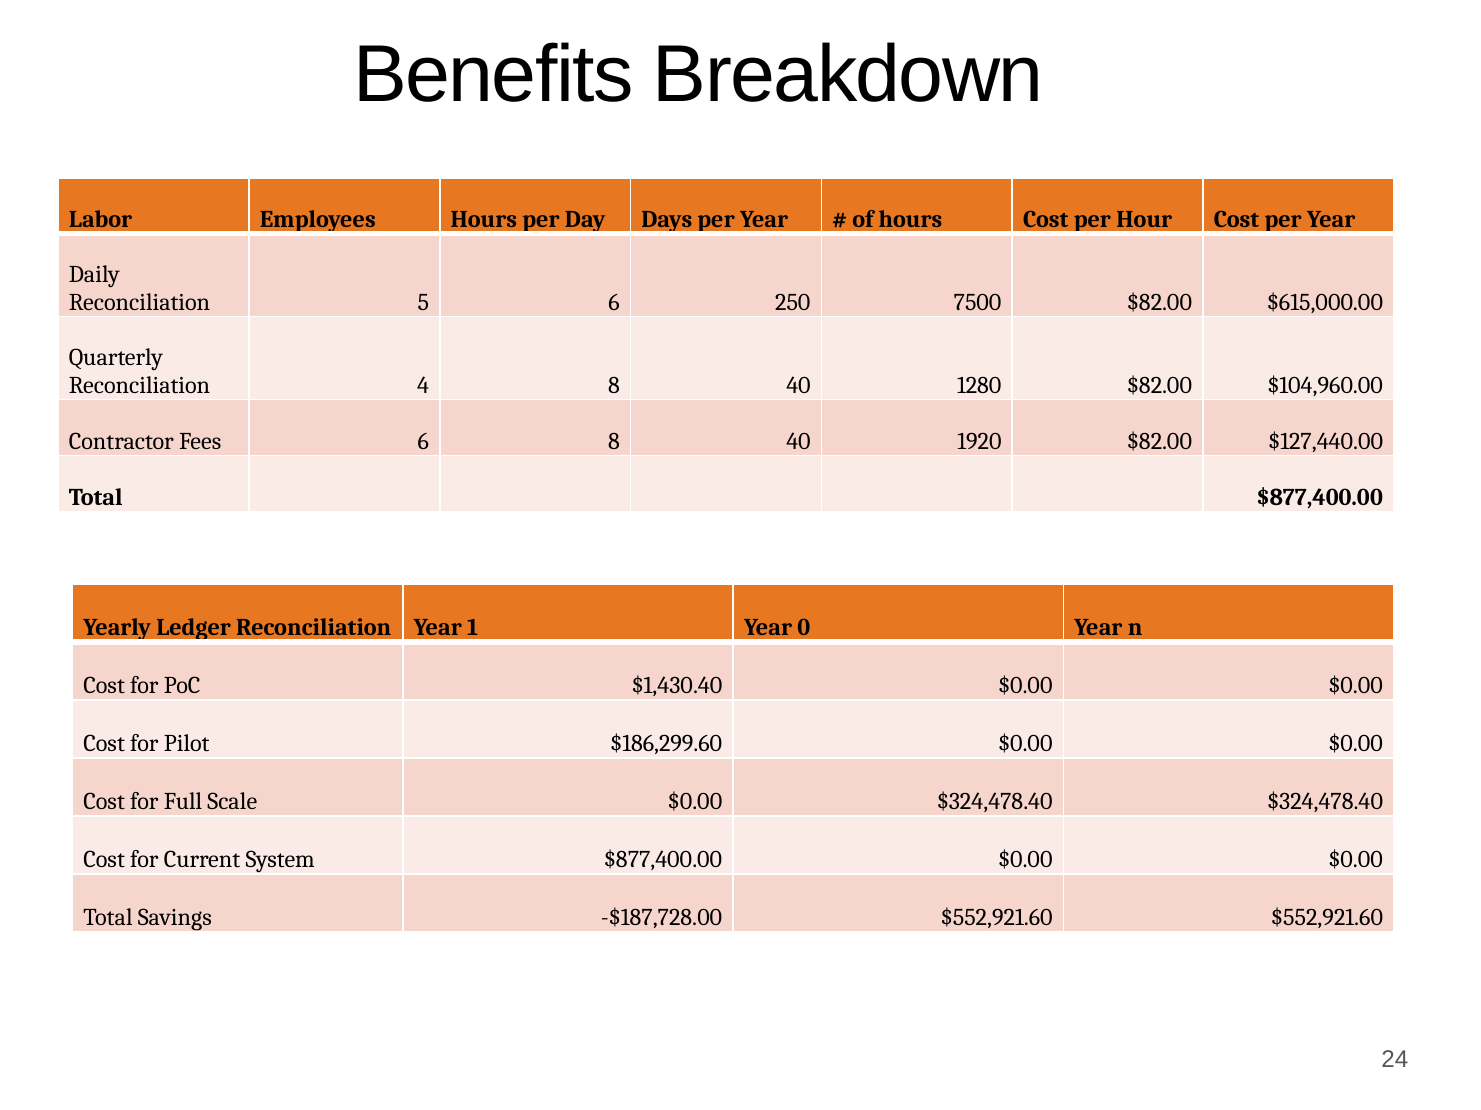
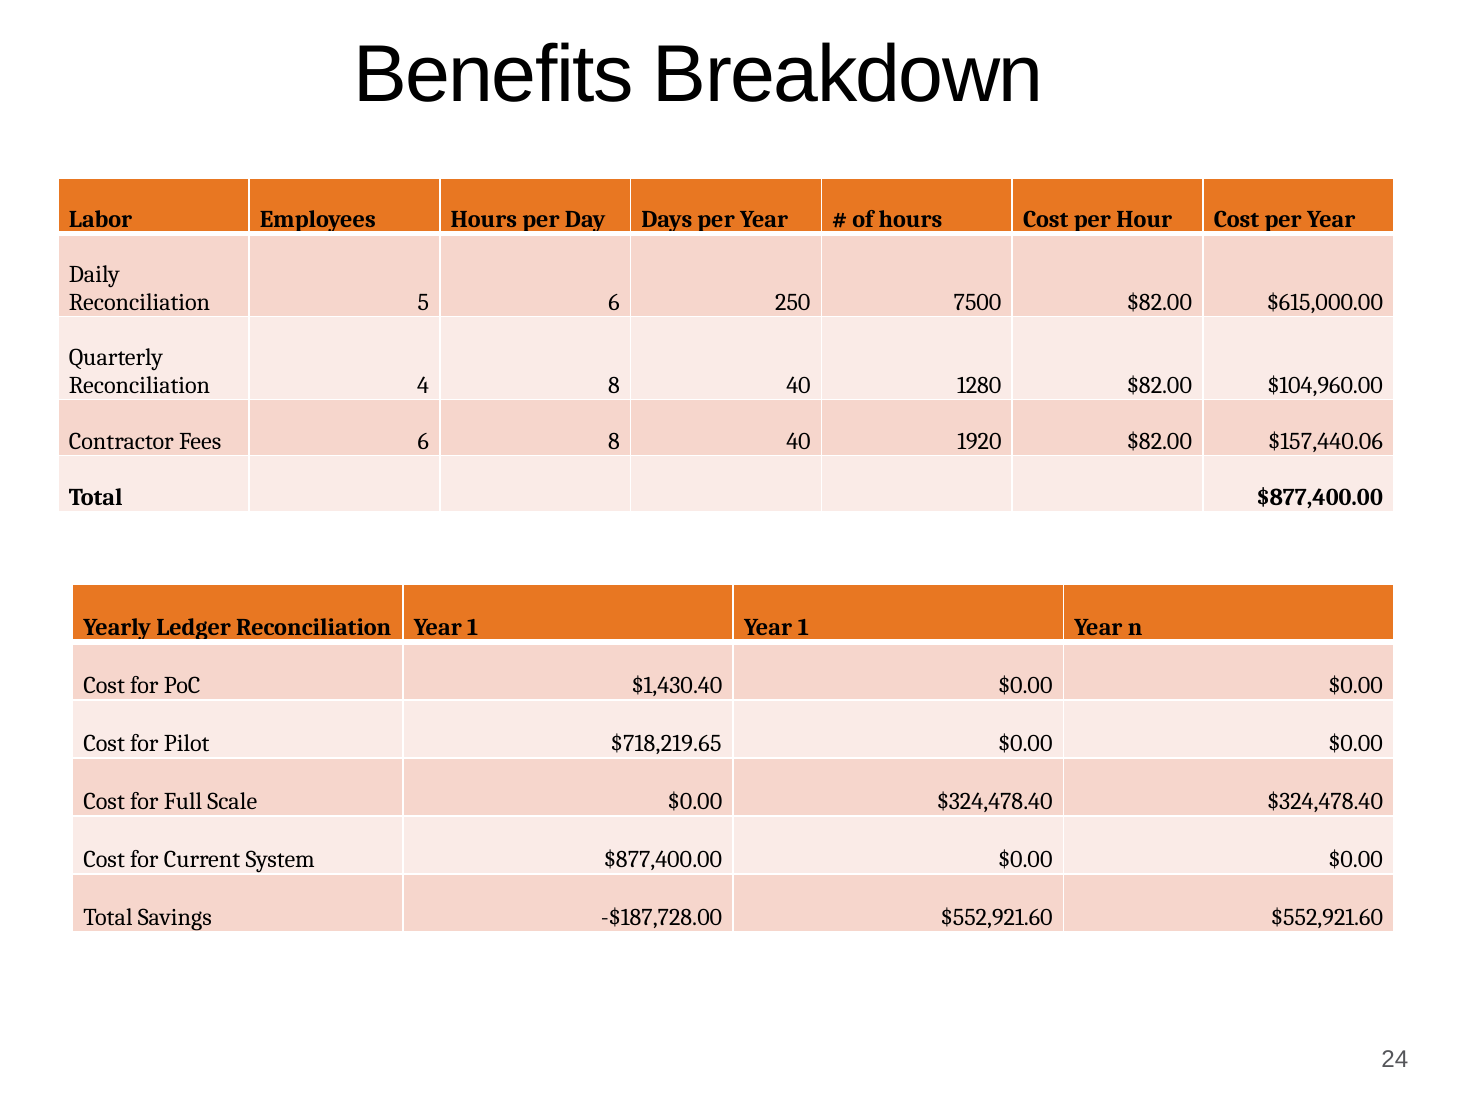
$127,440.00: $127,440.00 -> $157,440.06
1 Year 0: 0 -> 1
$186,299.60: $186,299.60 -> $718,219.65
